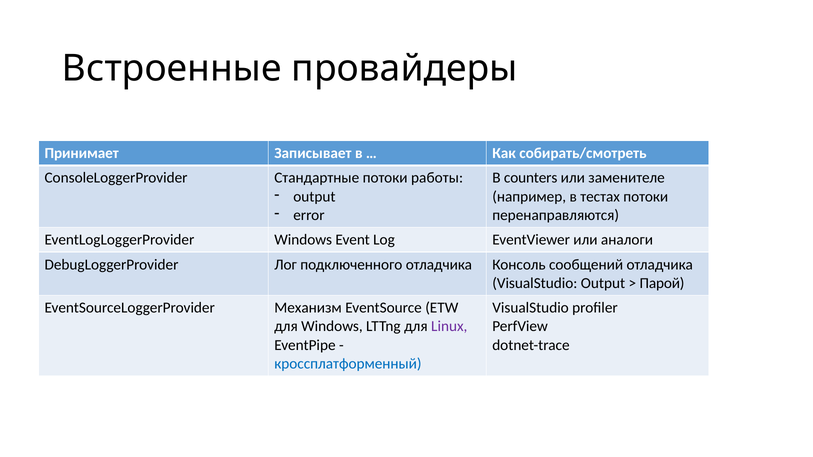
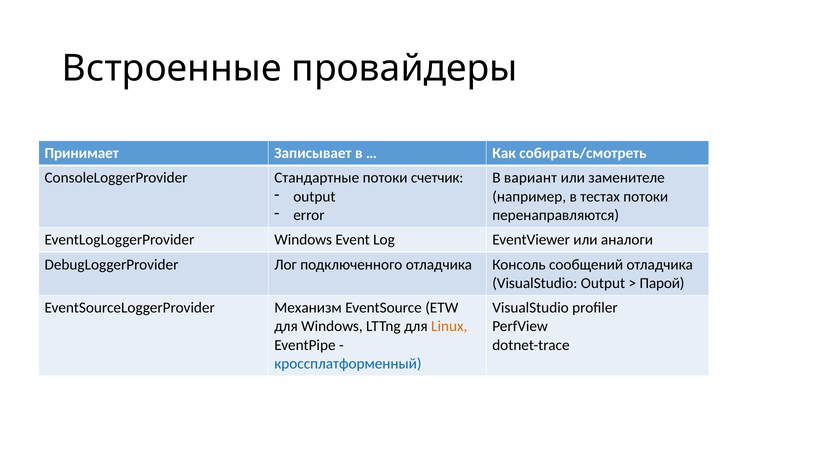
работы: работы -> счетчик
counters: counters -> вариант
Linux colour: purple -> orange
